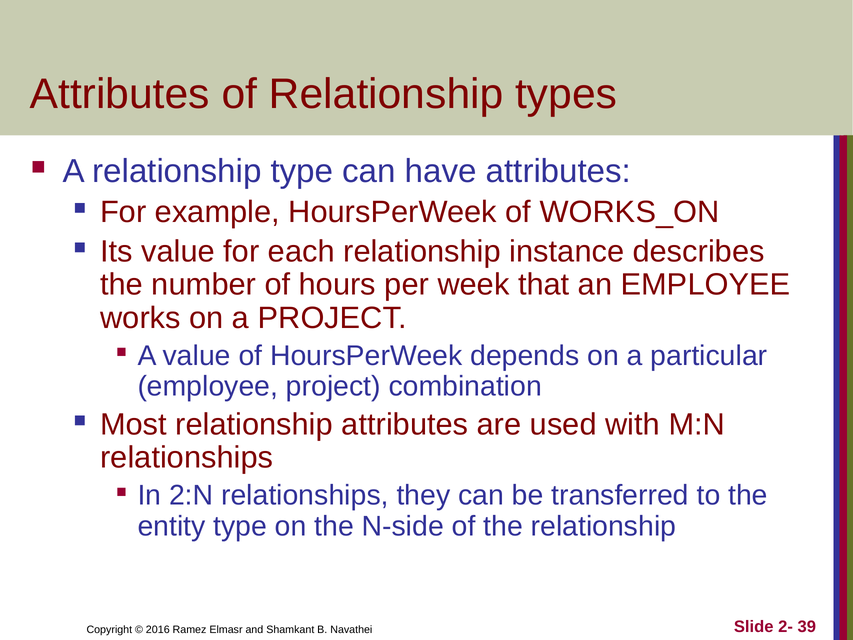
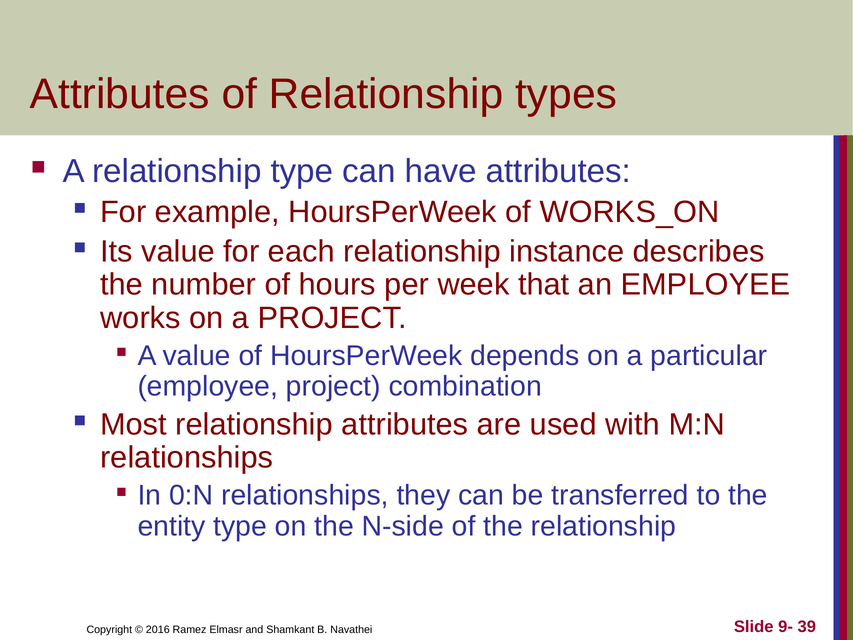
2:N: 2:N -> 0:N
2-: 2- -> 9-
